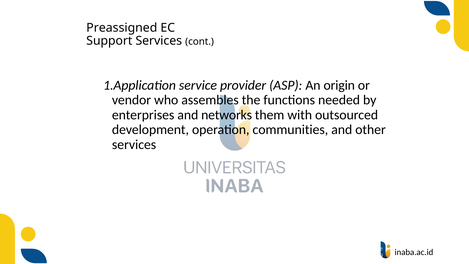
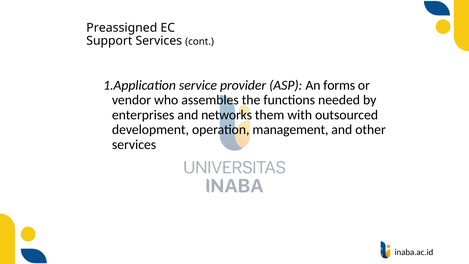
origin: origin -> forms
communities: communities -> management
